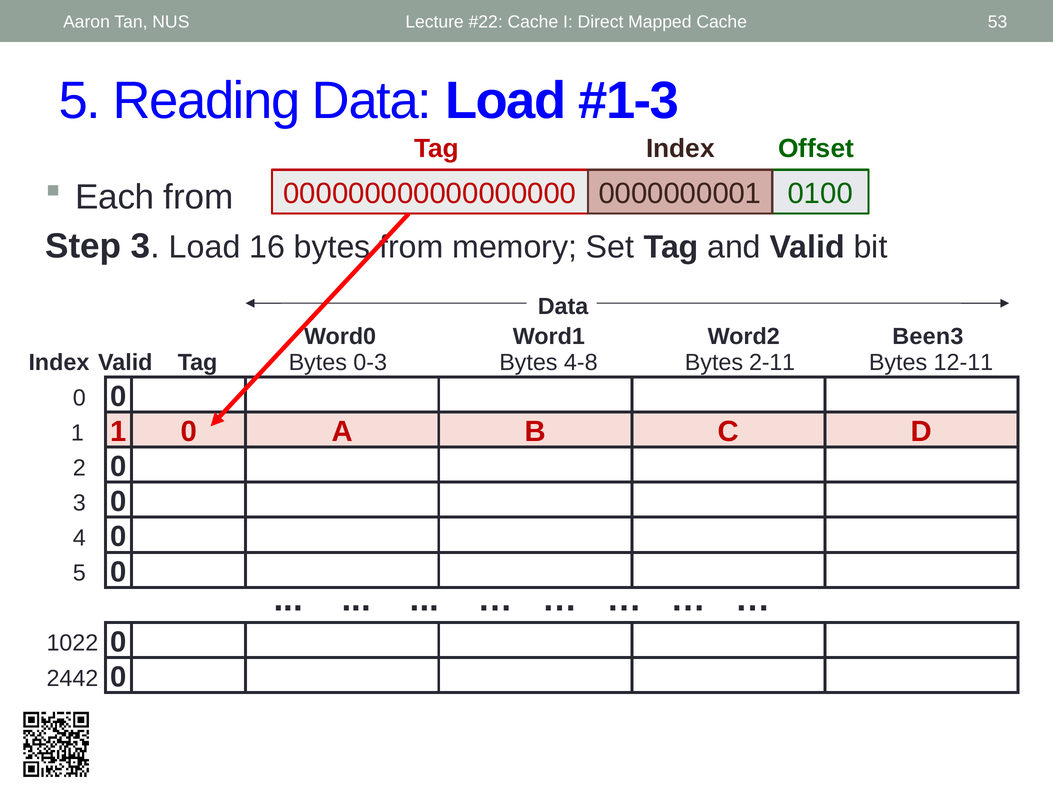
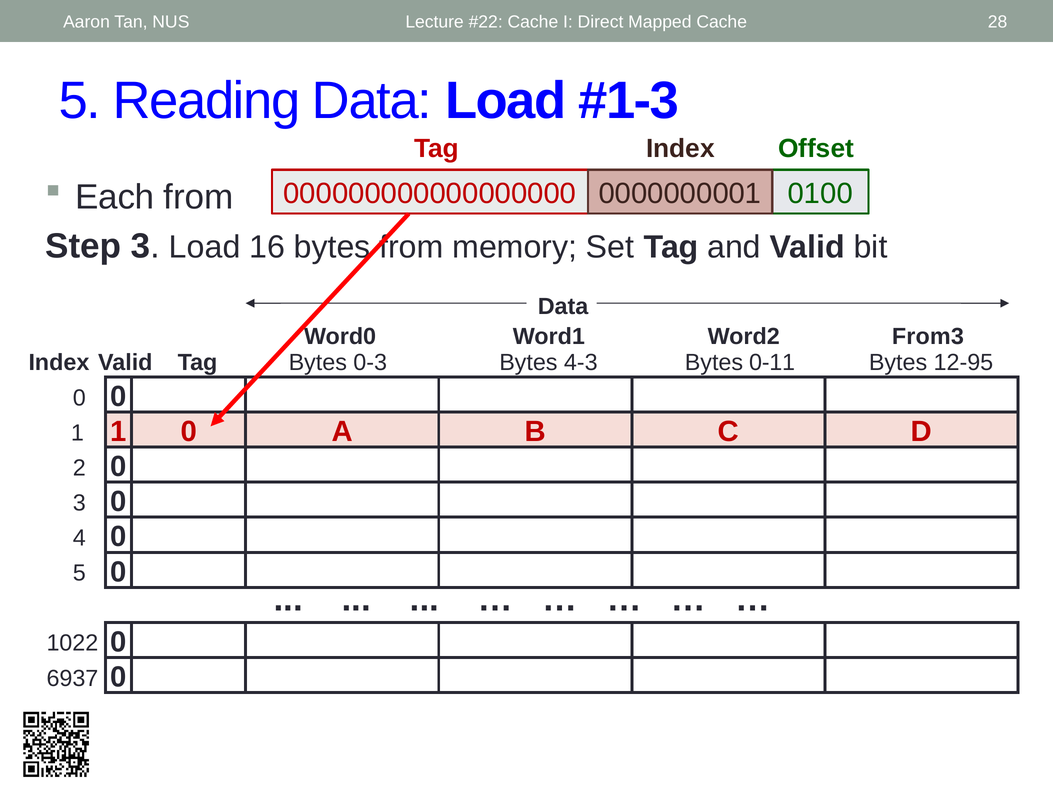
53: 53 -> 28
Been3: Been3 -> From3
4-8: 4-8 -> 4-3
2-11: 2-11 -> 0-11
12-11: 12-11 -> 12-95
2442: 2442 -> 6937
